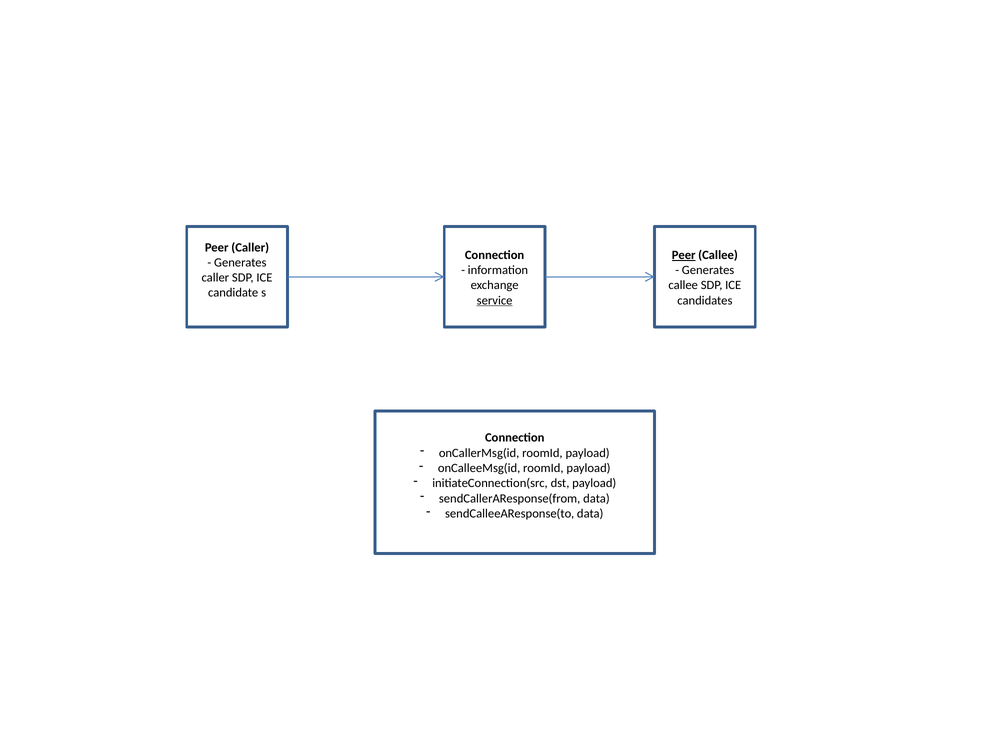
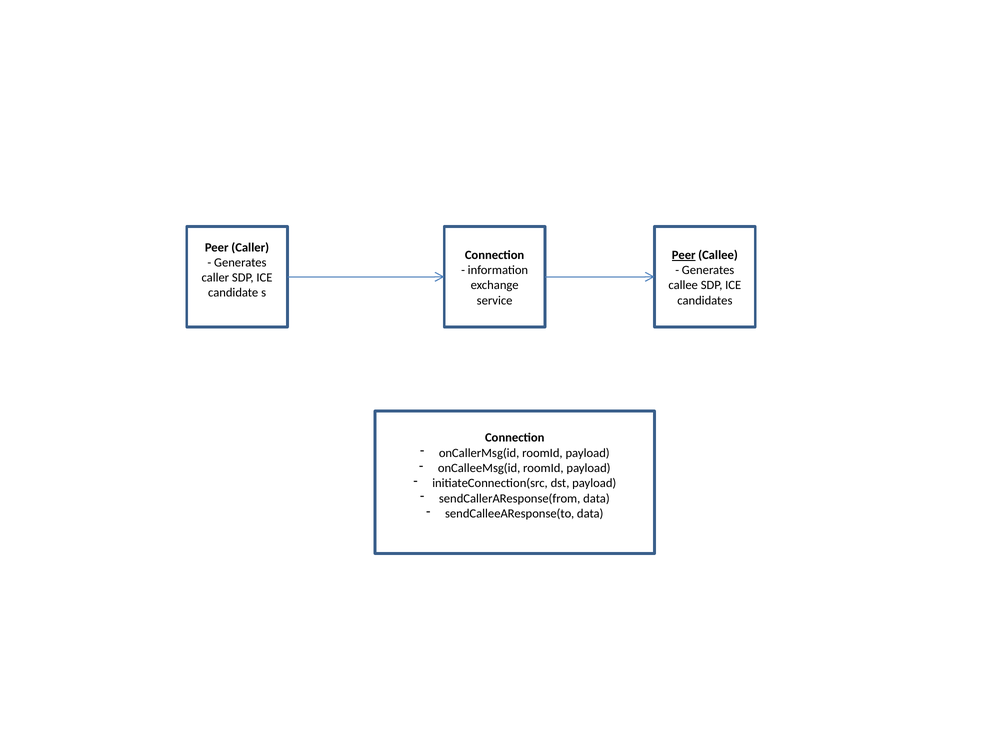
service underline: present -> none
